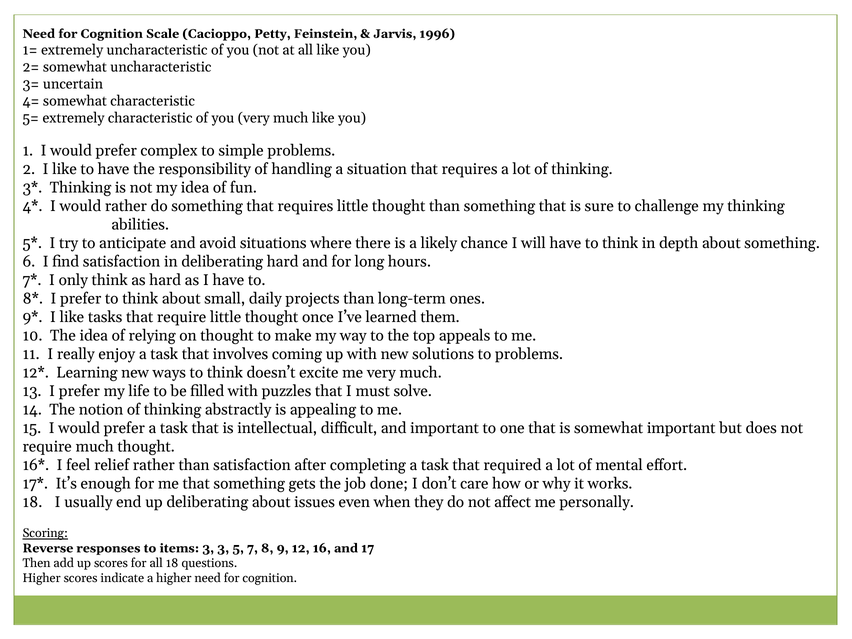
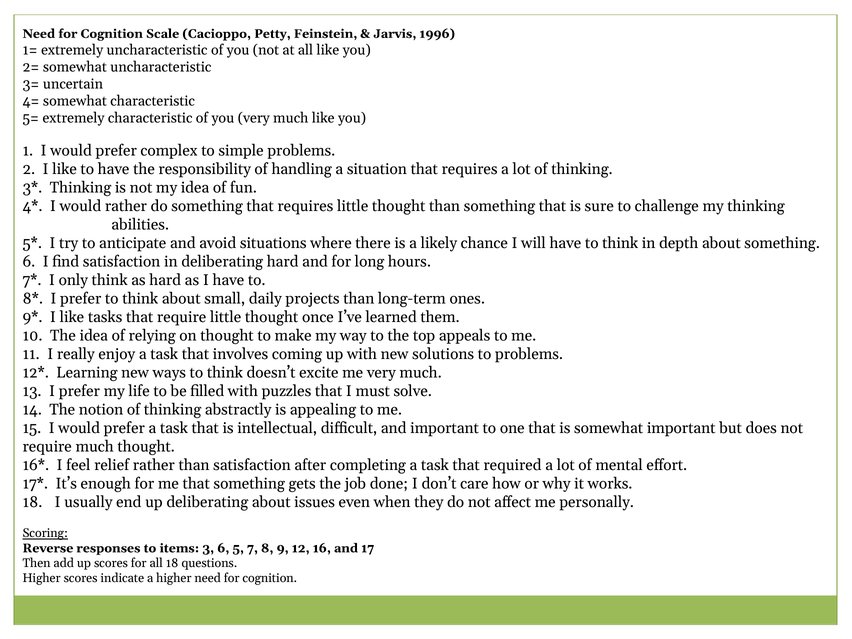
3 3: 3 -> 6
